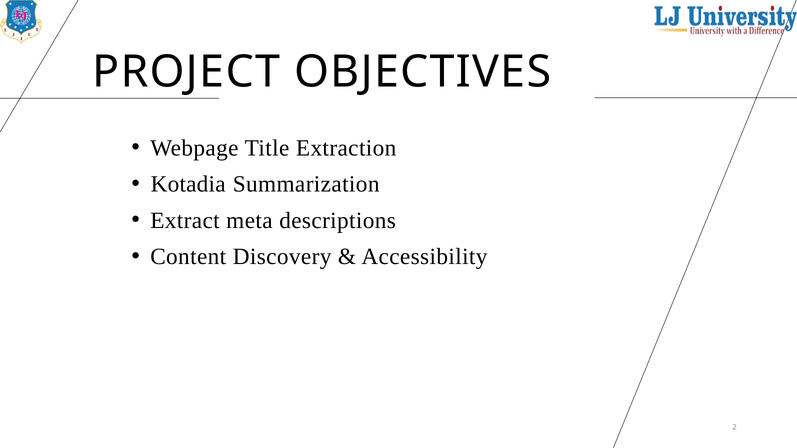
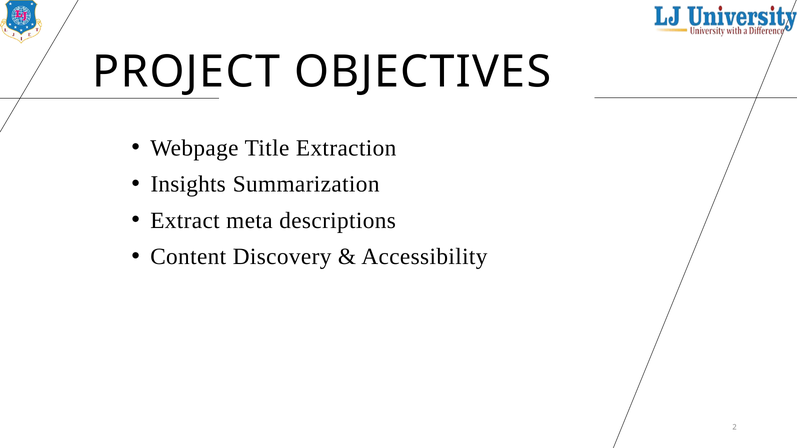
Kotadia: Kotadia -> Insights
